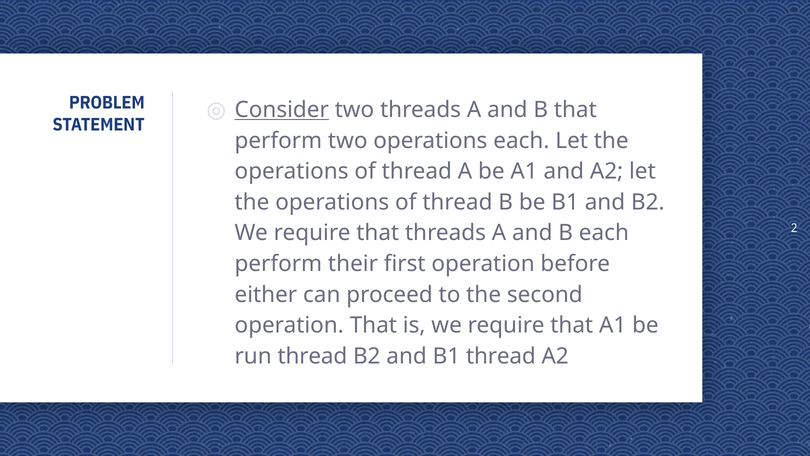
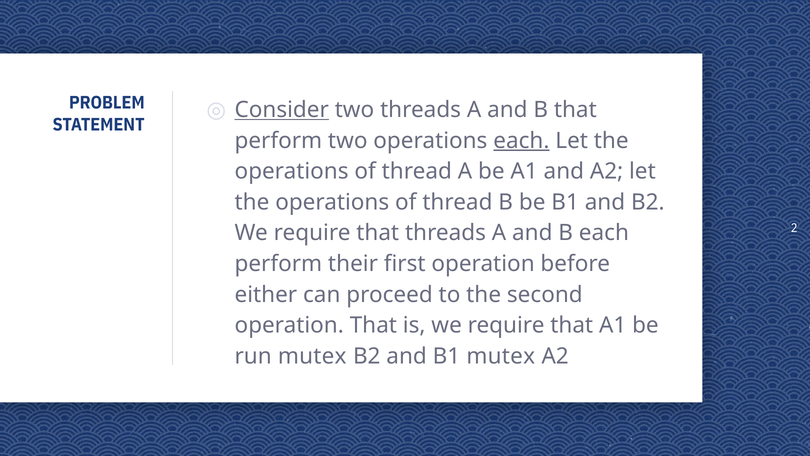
each at (521, 141) underline: none -> present
run thread: thread -> mutex
B1 thread: thread -> mutex
